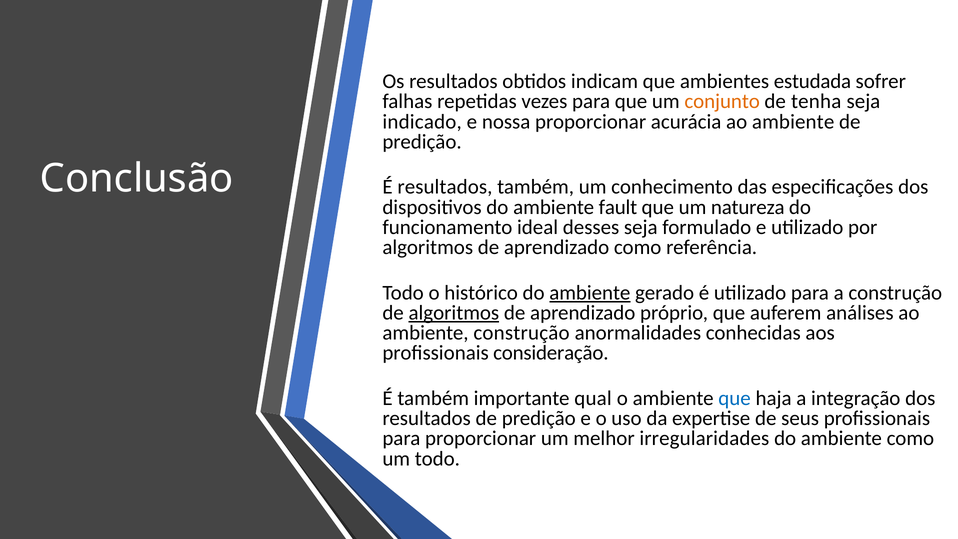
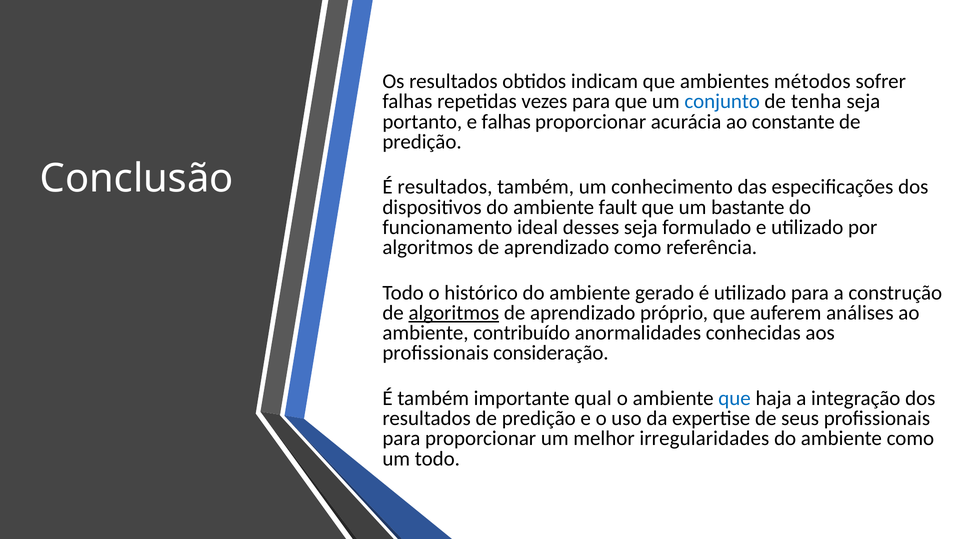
estudada: estudada -> métodos
conjunto colour: orange -> blue
indicado: indicado -> portanto
e nossa: nossa -> falhas
acurácia ao ambiente: ambiente -> constante
natureza: natureza -> bastante
ambiente at (590, 293) underline: present -> none
ambiente construção: construção -> contribuído
